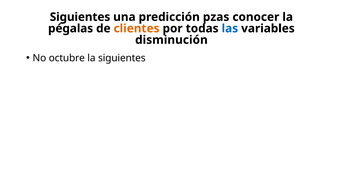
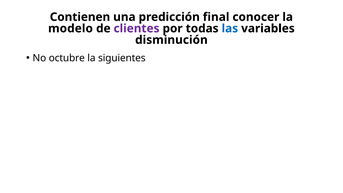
Siguientes at (80, 17): Siguientes -> Contienen
pzas: pzas -> final
pégalas: pégalas -> modelo
clientes colour: orange -> purple
